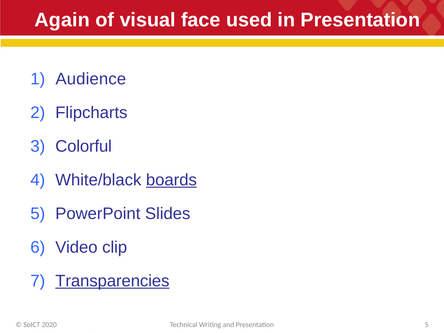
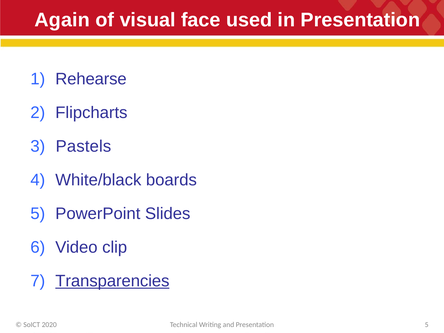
Audience: Audience -> Rehearse
Colorful: Colorful -> Pastels
boards underline: present -> none
